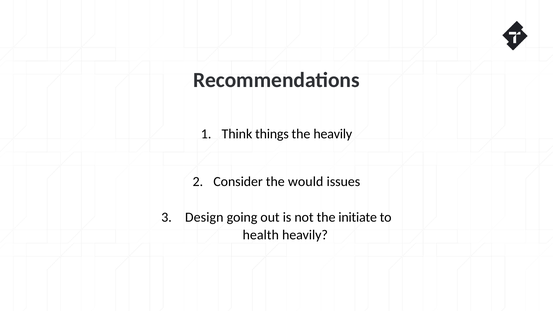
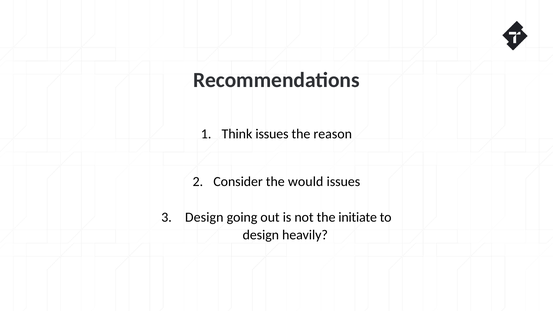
Think things: things -> issues
the heavily: heavily -> reason
health at (261, 235): health -> design
